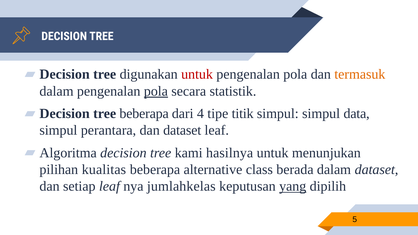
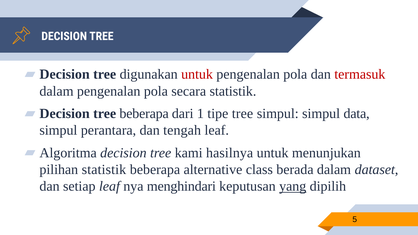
termasuk colour: orange -> red
pola at (156, 91) underline: present -> none
4: 4 -> 1
tipe titik: titik -> tree
dan dataset: dataset -> tengah
pilihan kualitas: kualitas -> statistik
jumlahkelas: jumlahkelas -> menghindari
